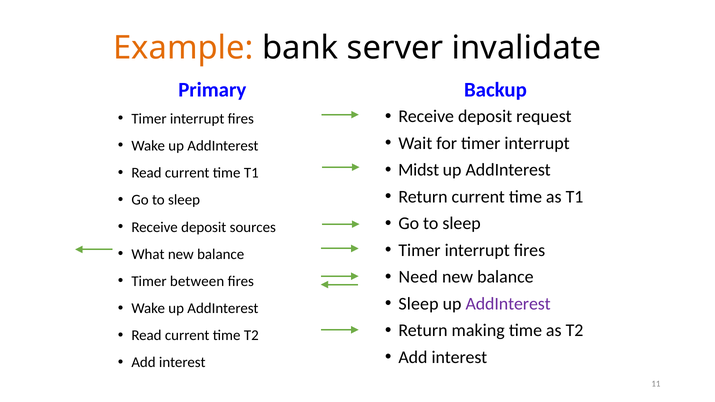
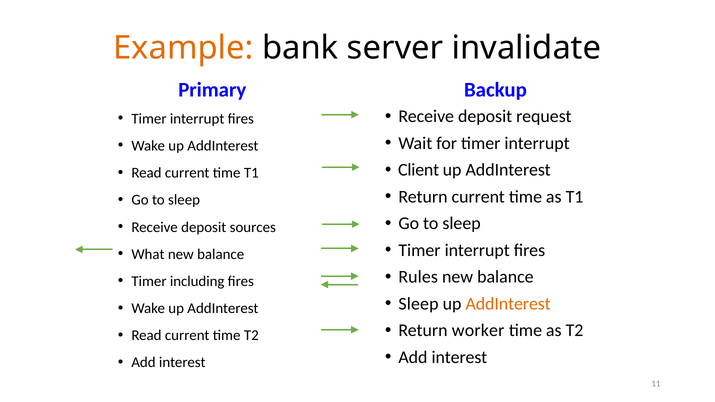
Midst: Midst -> Client
Need: Need -> Rules
between: between -> including
AddInterest at (508, 304) colour: purple -> orange
making: making -> worker
